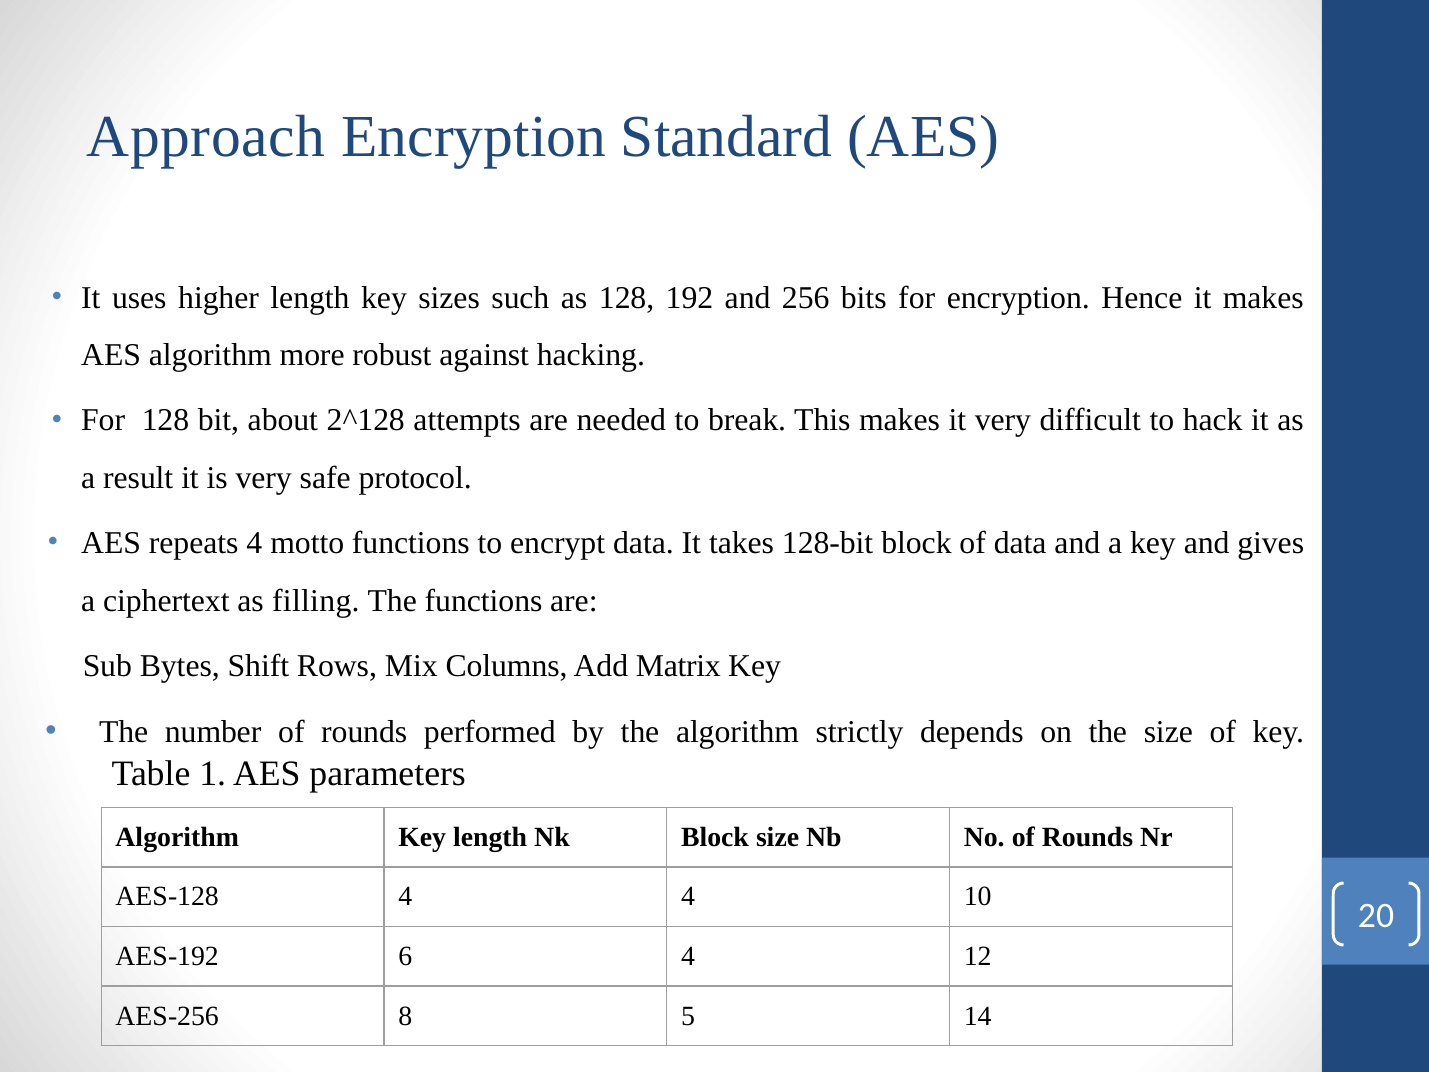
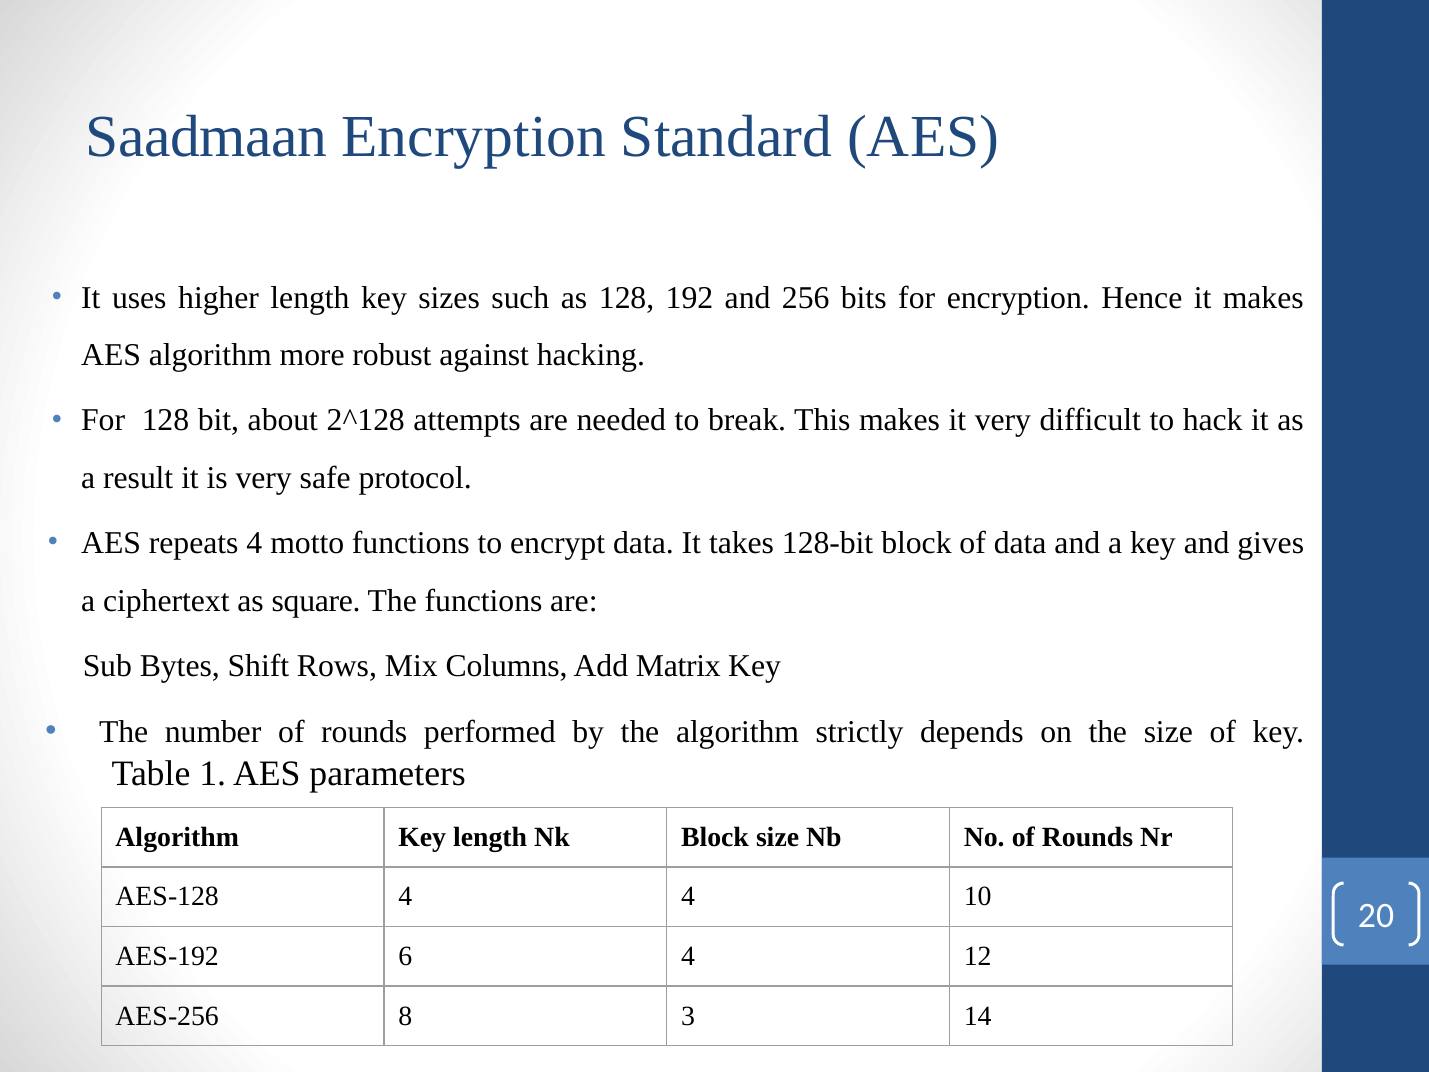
Approach: Approach -> Saadmaan
filling: filling -> square
5: 5 -> 3
